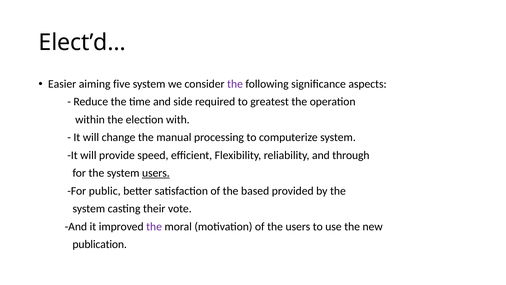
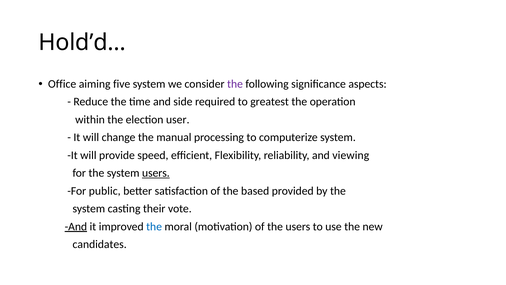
Elect’d…: Elect’d… -> Hold’d…
Easier: Easier -> Office
with: with -> user
through: through -> viewing
And at (76, 226) underline: none -> present
the at (154, 226) colour: purple -> blue
publication: publication -> candidates
